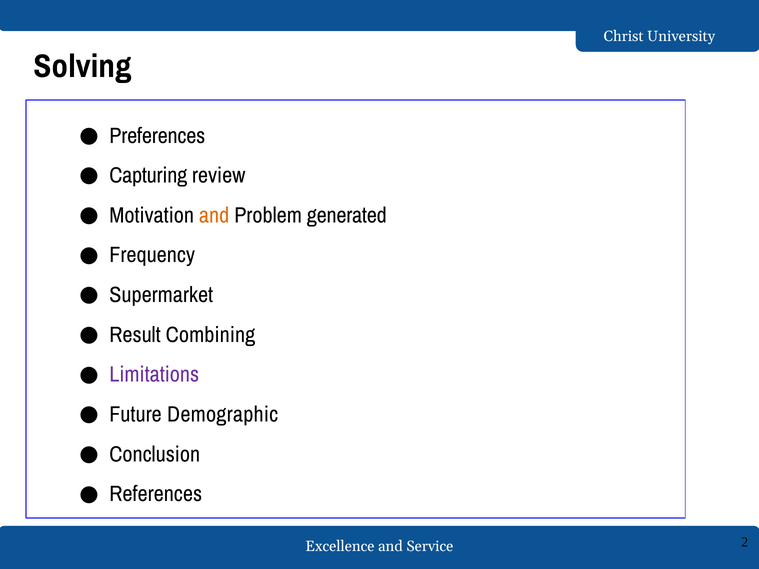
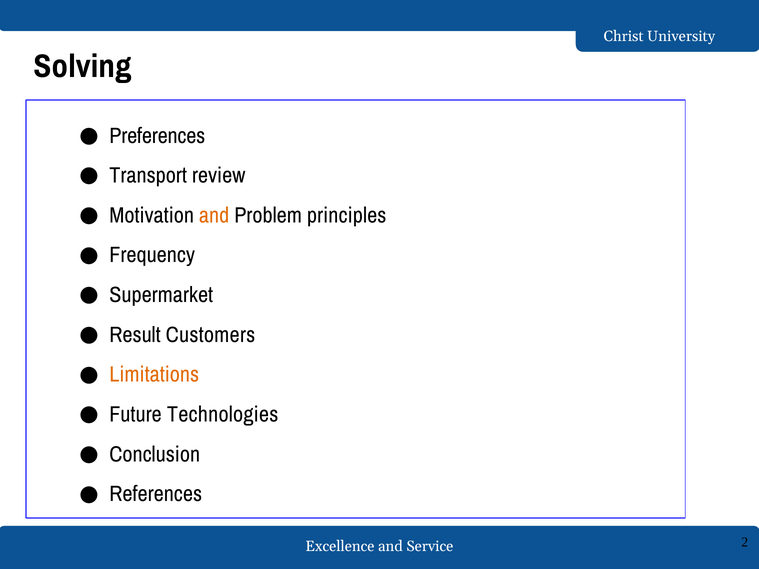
Capturing: Capturing -> Transport
generated: generated -> principles
Combining: Combining -> Customers
Limitations colour: purple -> orange
Demographic: Demographic -> Technologies
